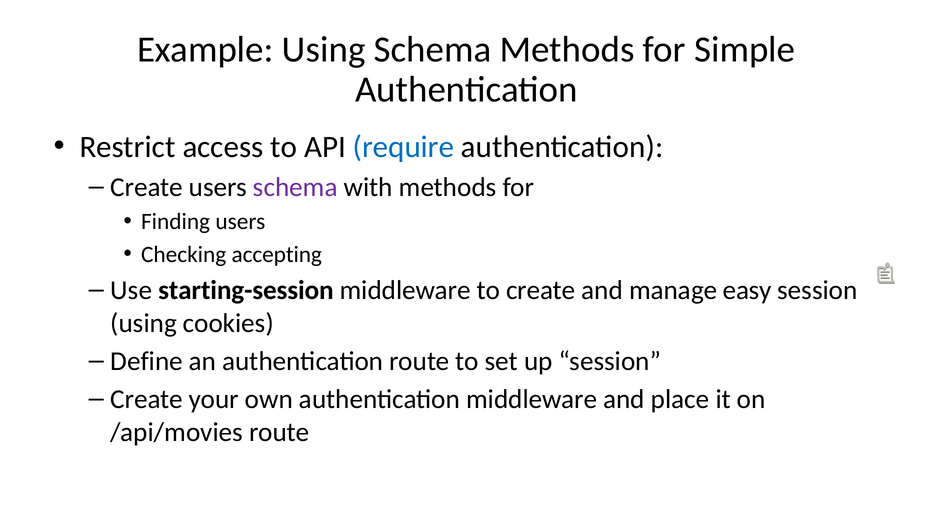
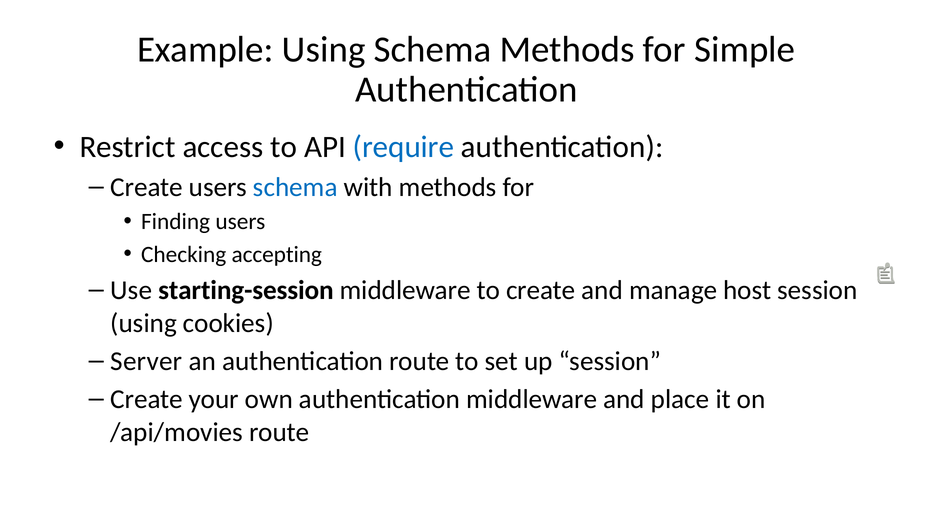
schema at (295, 187) colour: purple -> blue
easy: easy -> host
Define: Define -> Server
